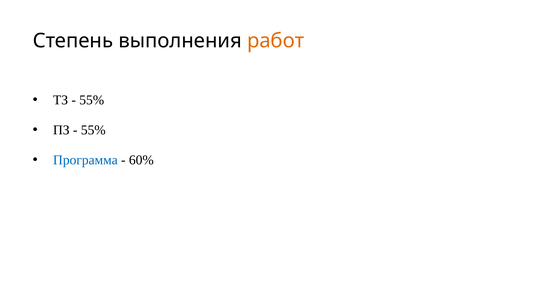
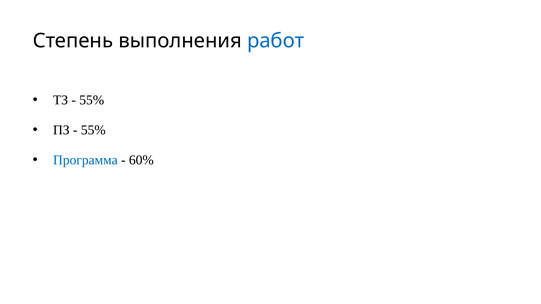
работ colour: orange -> blue
